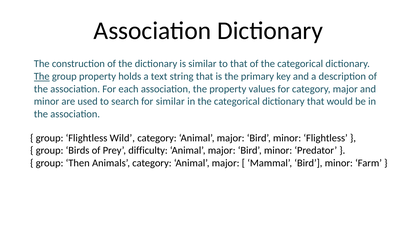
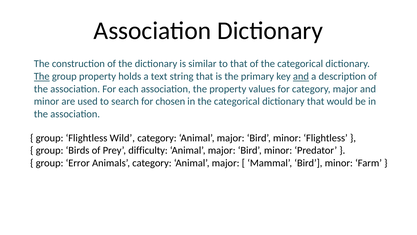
and at (301, 76) underline: none -> present
for similar: similar -> chosen
Then: Then -> Error
